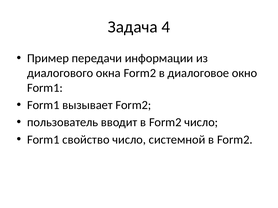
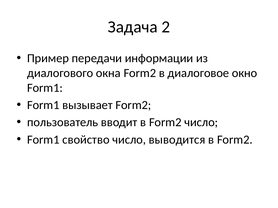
4: 4 -> 2
системной: системной -> выводится
